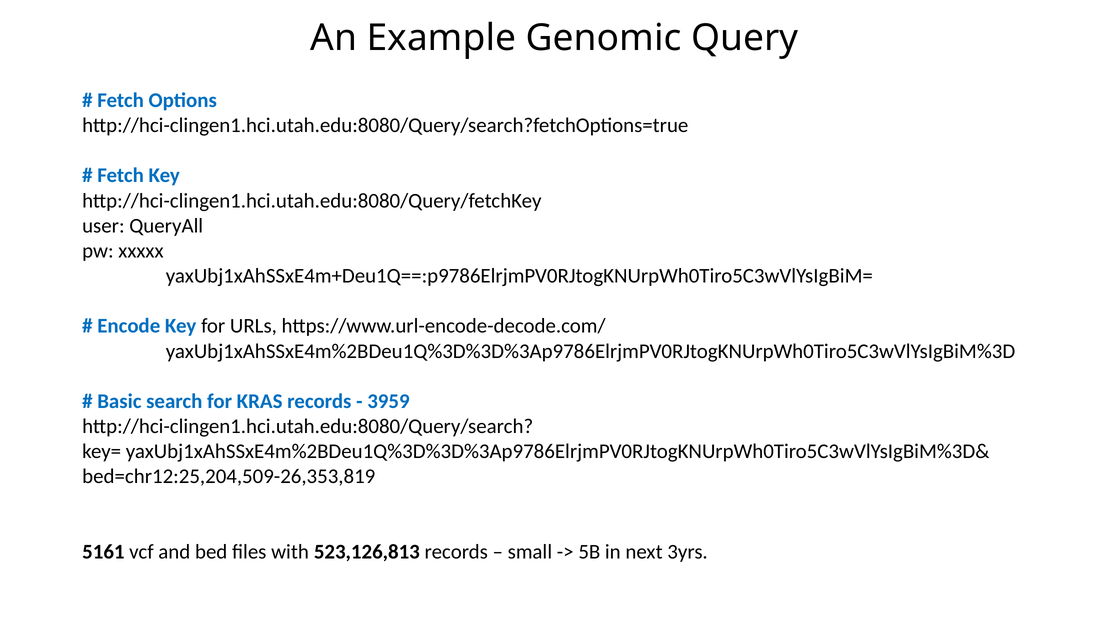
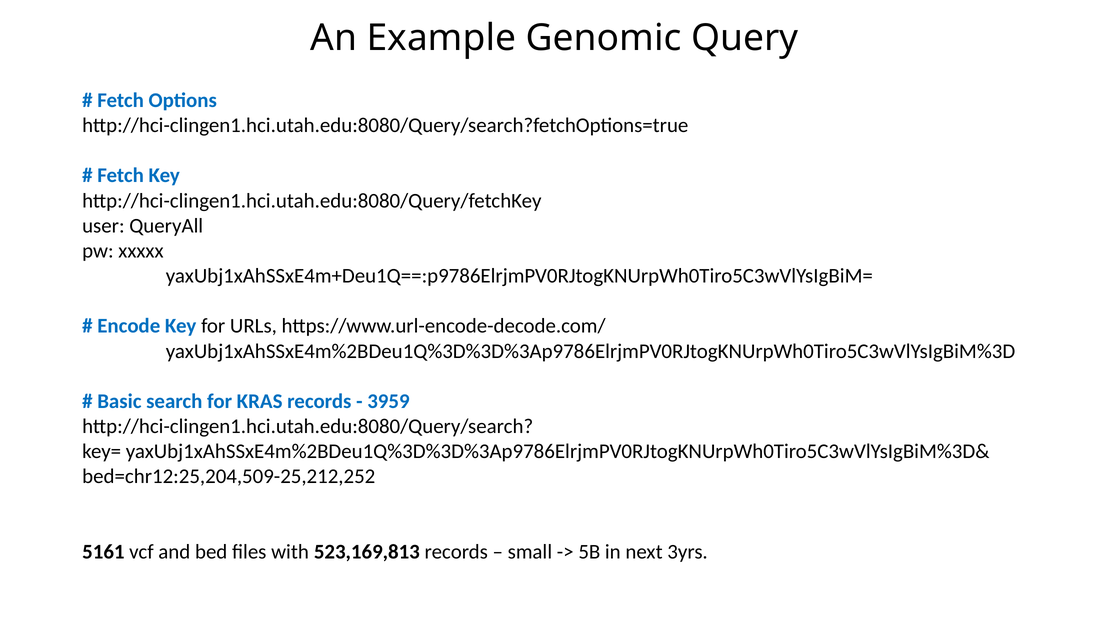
bed=chr12:25,204,509-26,353,819: bed=chr12:25,204,509-26,353,819 -> bed=chr12:25,204,509-25,212,252
523,126,813: 523,126,813 -> 523,169,813
